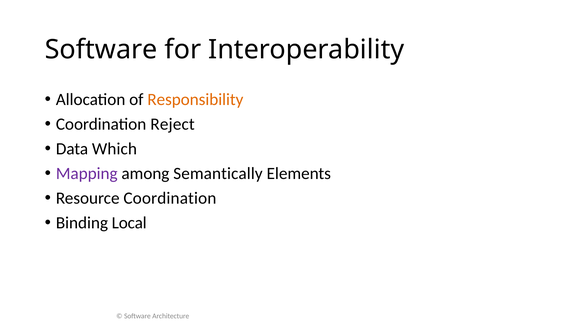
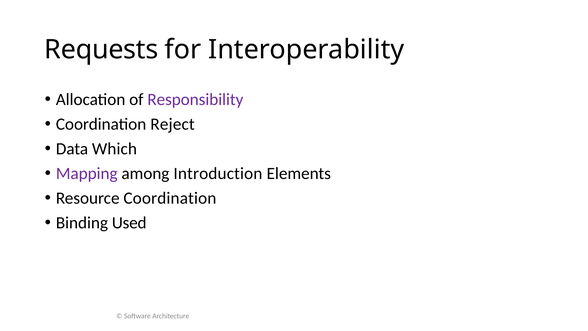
Software at (101, 49): Software -> Requests
Responsibility colour: orange -> purple
Semantically: Semantically -> Introduction
Local: Local -> Used
